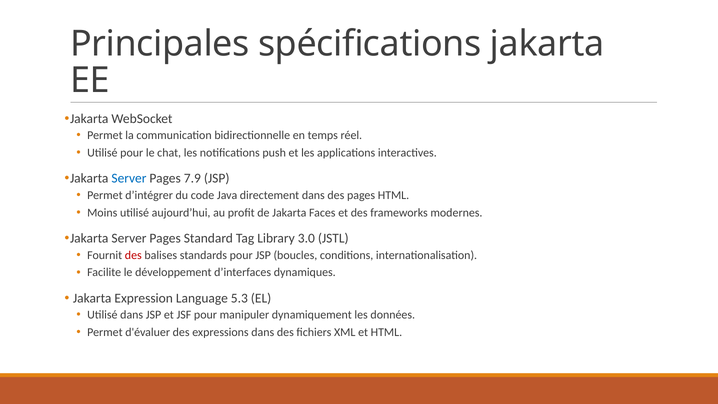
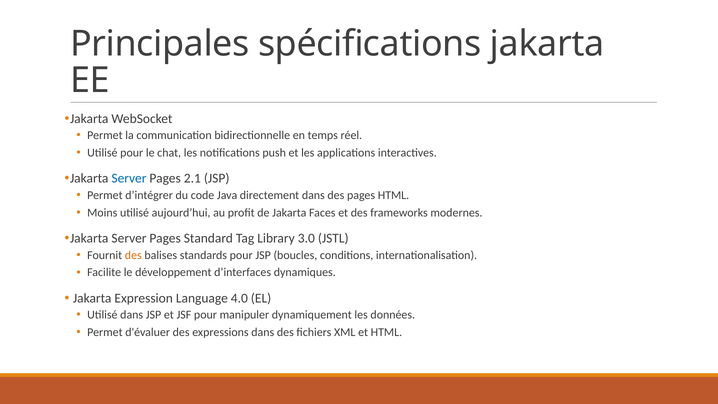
7.9: 7.9 -> 2.1
des at (133, 255) colour: red -> orange
5.3: 5.3 -> 4.0
